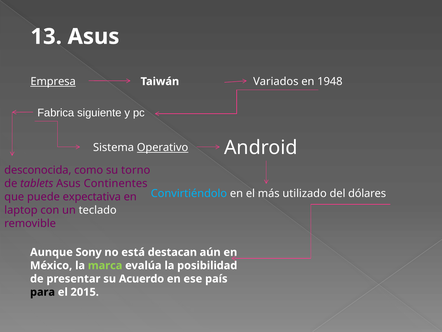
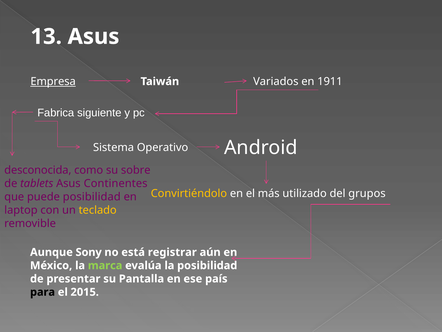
1948: 1948 -> 1911
Operativo underline: present -> none
torno: torno -> sobre
Convirtiéndolo colour: light blue -> yellow
dólares: dólares -> grupos
puede expectativa: expectativa -> posibilidad
teclado colour: white -> yellow
destacan: destacan -> registrar
Acuerdo: Acuerdo -> Pantalla
